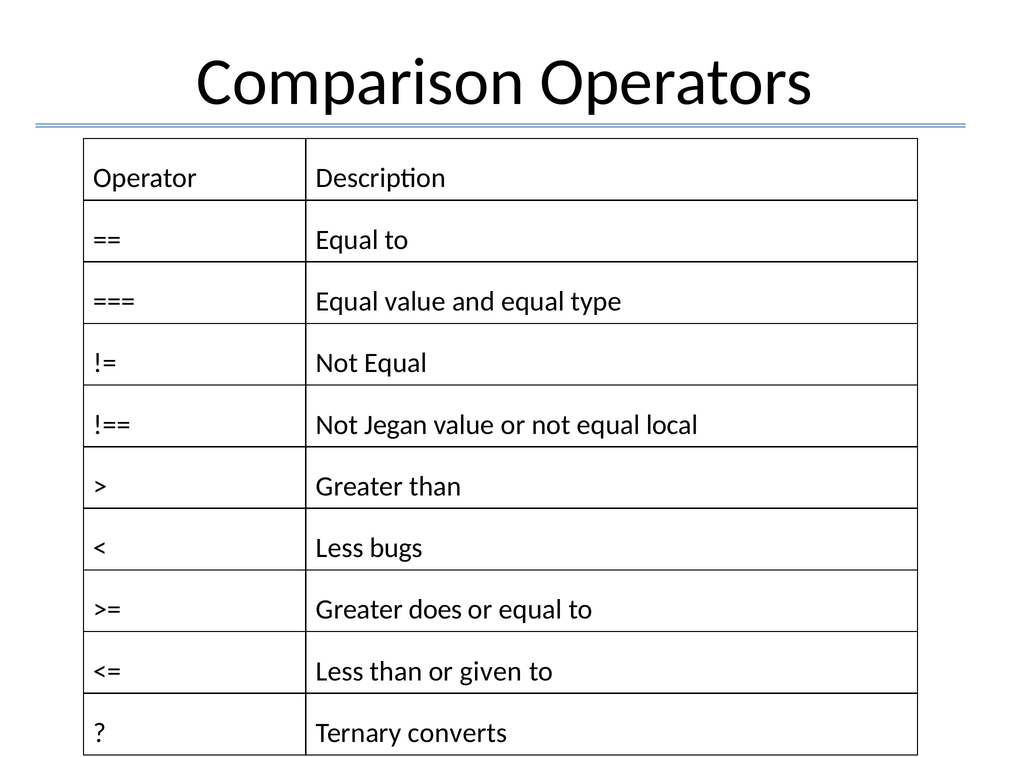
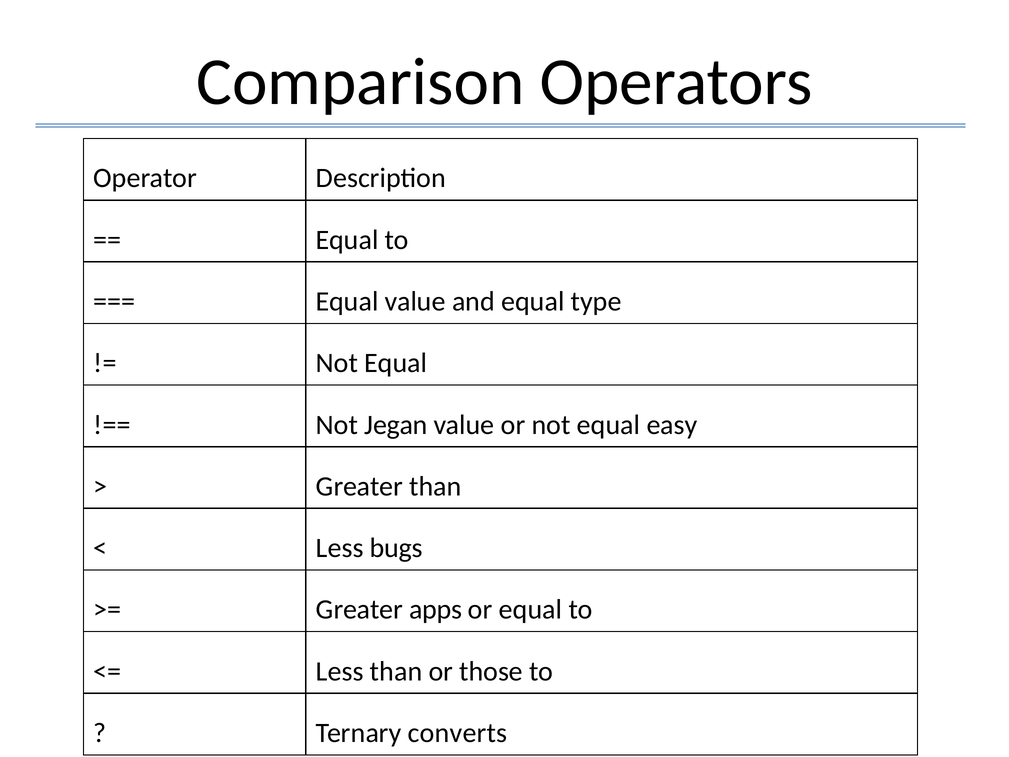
local: local -> easy
does: does -> apps
given: given -> those
